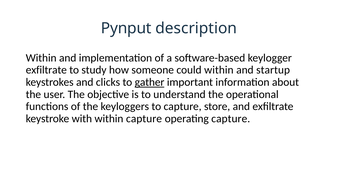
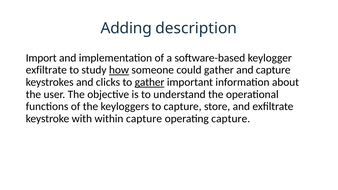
Pynput: Pynput -> Adding
Within at (41, 58): Within -> Import
how underline: none -> present
could within: within -> gather
and startup: startup -> capture
